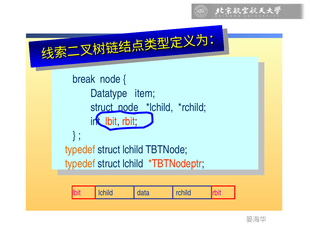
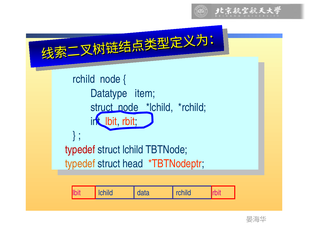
break at (84, 79): break -> rchild
typedef at (80, 150) colour: orange -> red
lchild at (133, 164): lchild -> head
